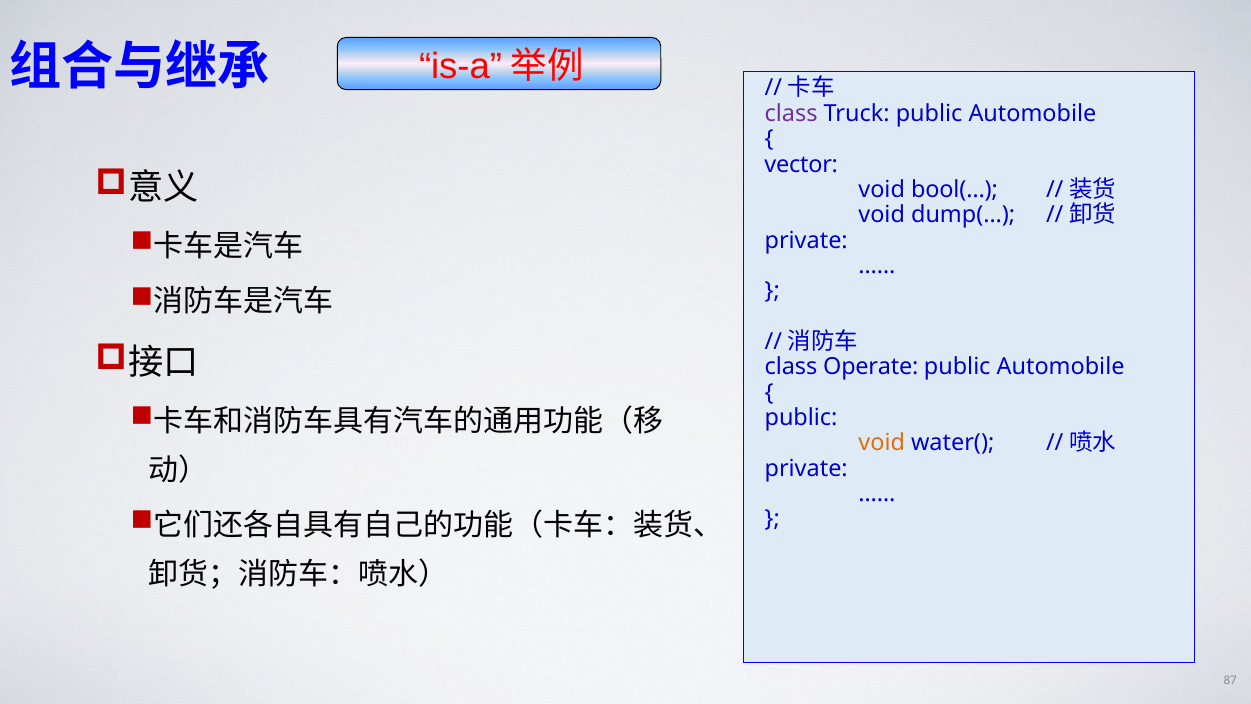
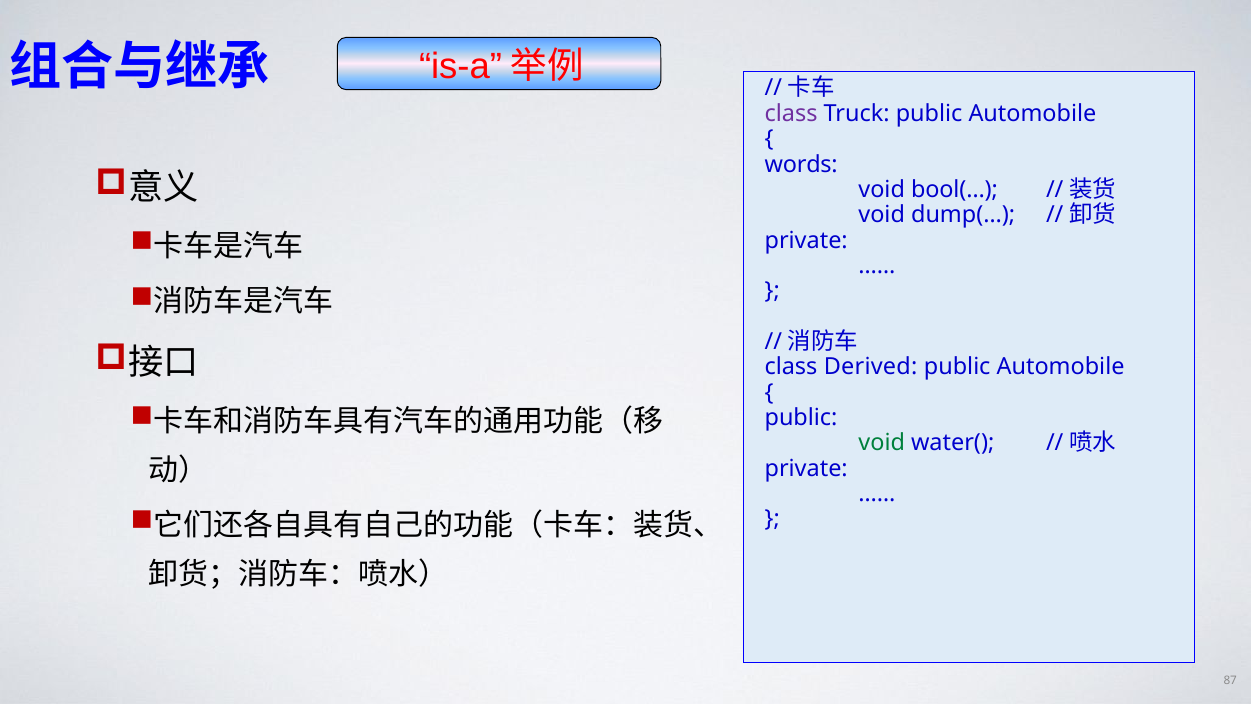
vector: vector -> words
Operate: Operate -> Derived
void at (882, 443) colour: orange -> green
